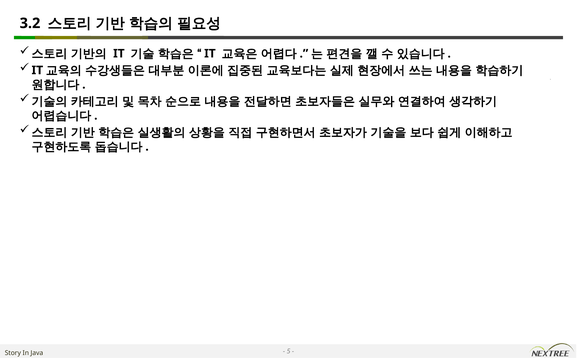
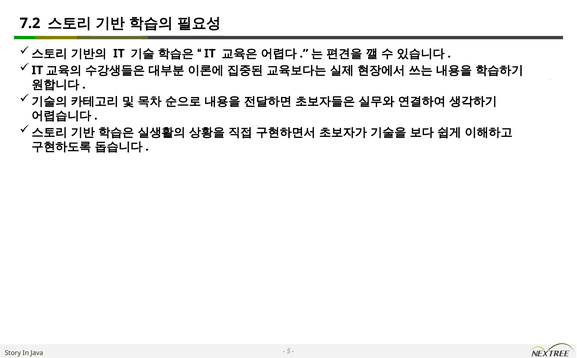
3.2: 3.2 -> 7.2
